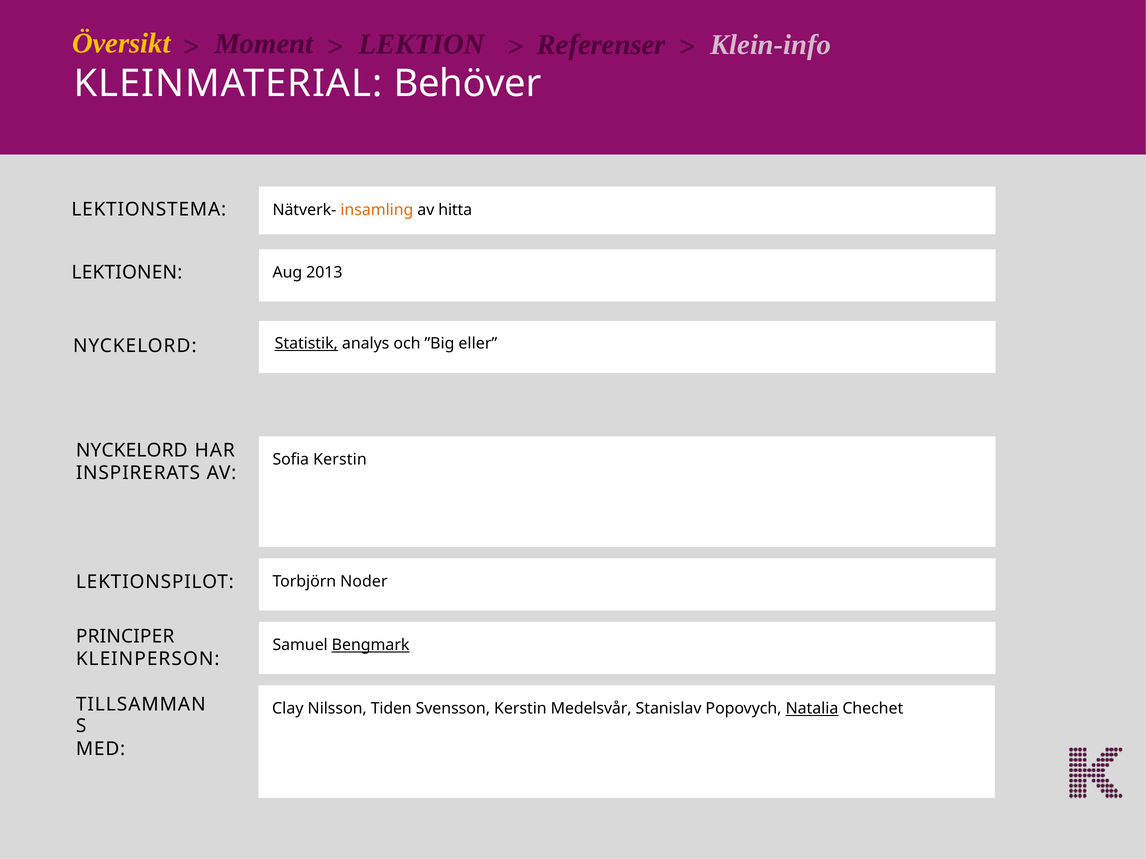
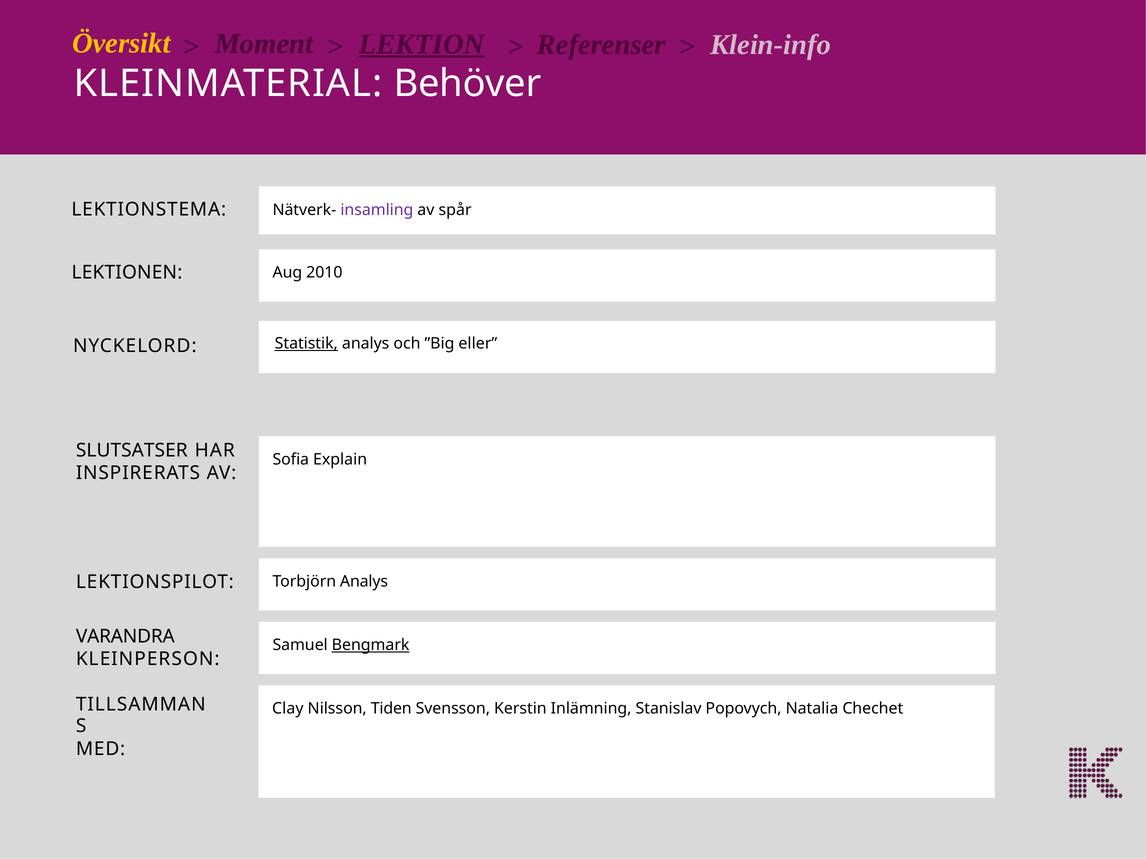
LEKTION underline: none -> present
insamling colour: orange -> purple
hitta: hitta -> spår
2013: 2013 -> 2010
NYCKELORD at (132, 450): NYCKELORD -> SLUTSATSER
Sofia Kerstin: Kerstin -> Explain
Torbjörn Noder: Noder -> Analys
PRINCIPER: PRINCIPER -> VARANDRA
Medelsvår: Medelsvår -> Inlämning
Natalia underline: present -> none
